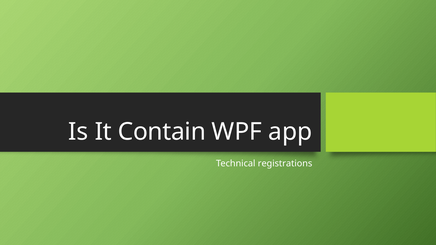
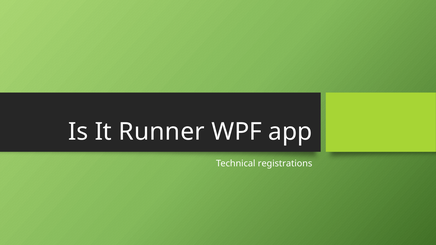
Contain: Contain -> Runner
